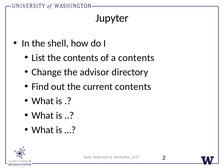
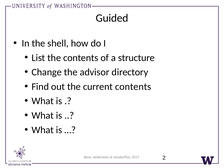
Jupyter: Jupyter -> Guided
a contents: contents -> structure
